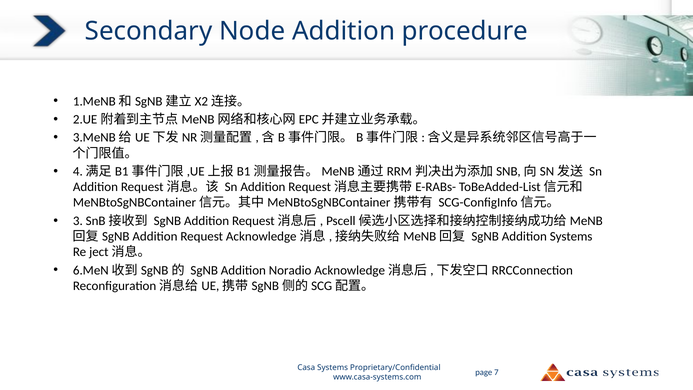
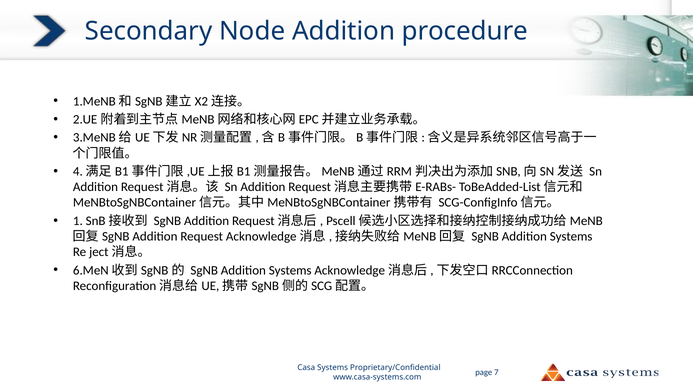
3: 3 -> 1
Noradio at (290, 270): Noradio -> Systems
